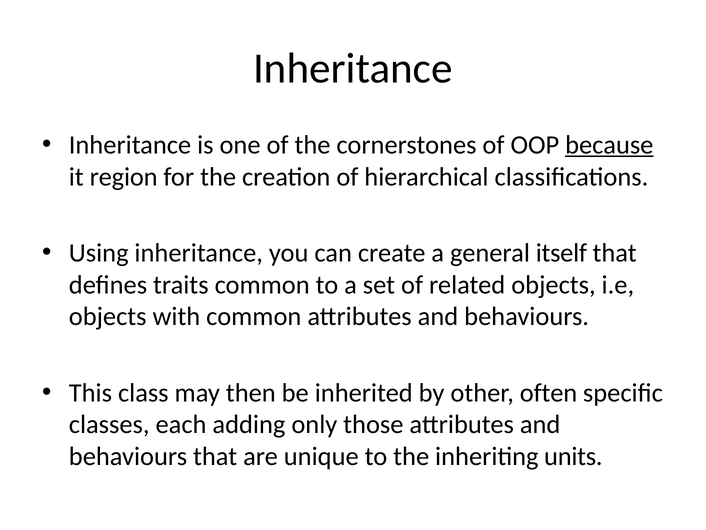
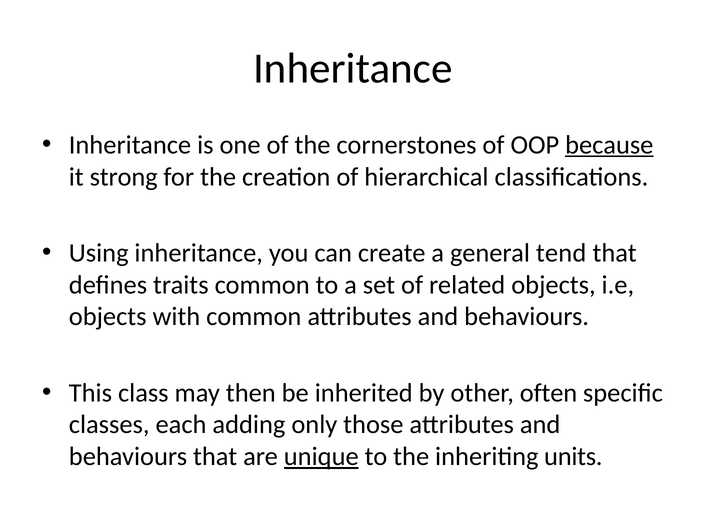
region: region -> strong
itself: itself -> tend
unique underline: none -> present
